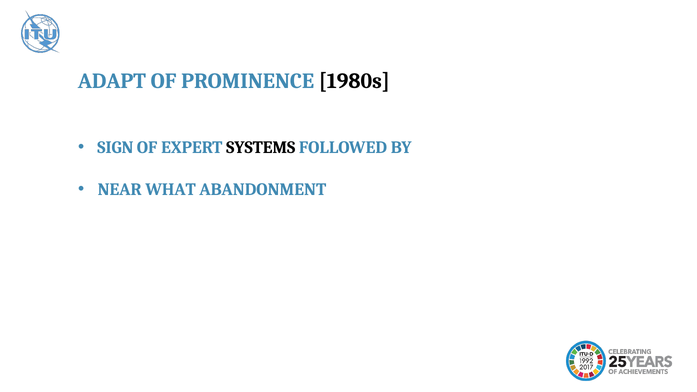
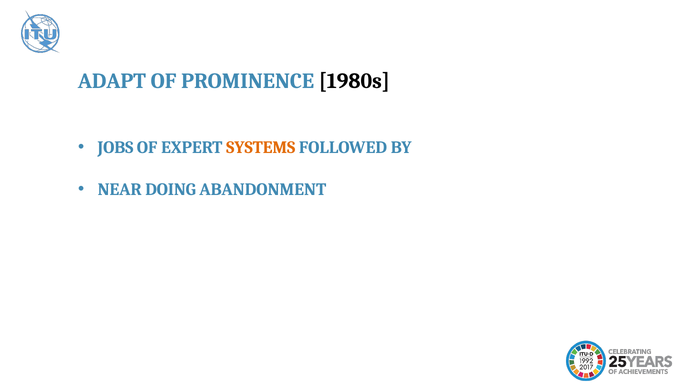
SIGN: SIGN -> JOBS
SYSTEMS colour: black -> orange
WHAT: WHAT -> DOING
